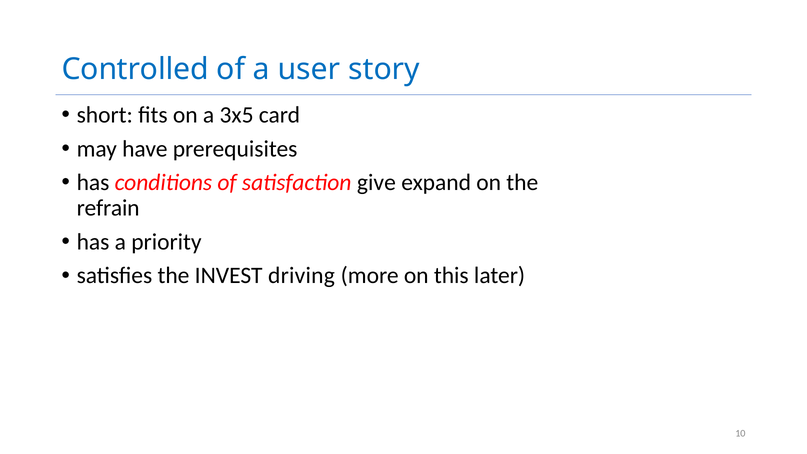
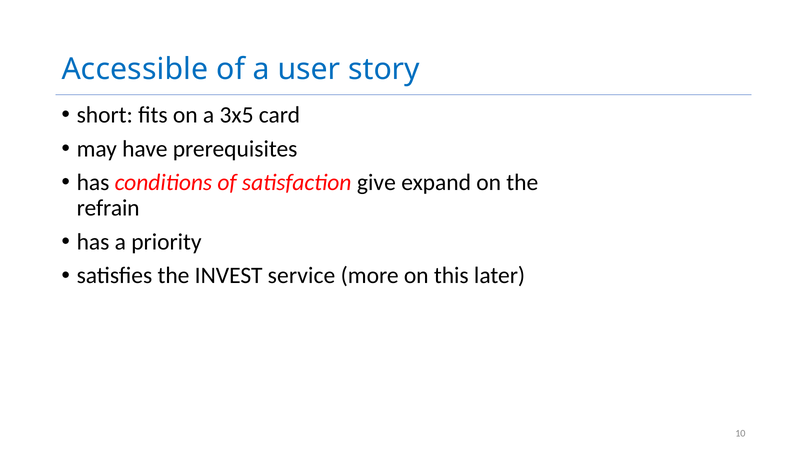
Controlled: Controlled -> Accessible
driving: driving -> service
